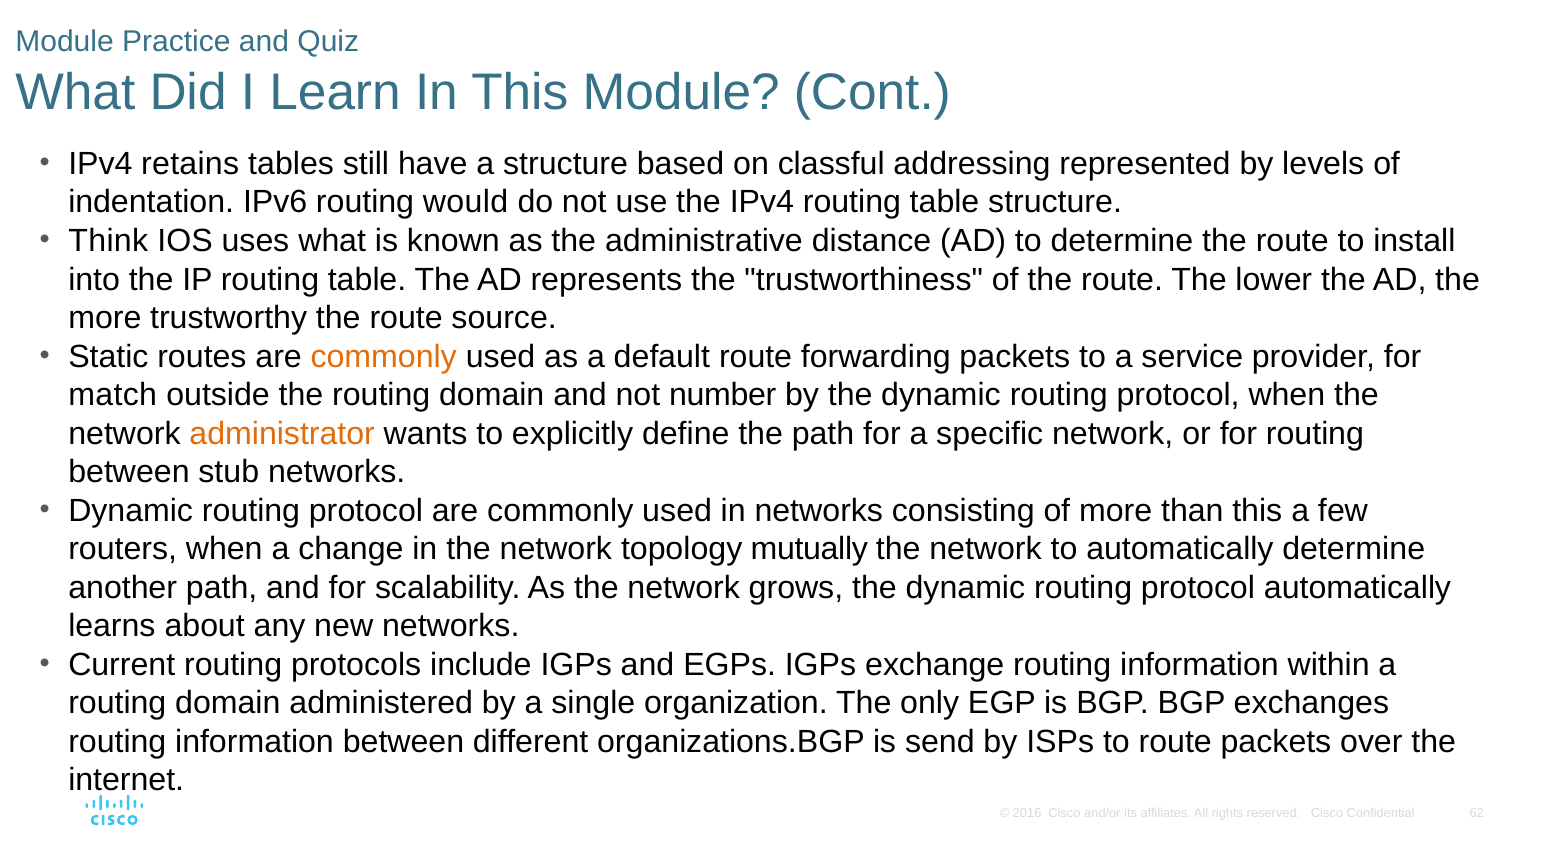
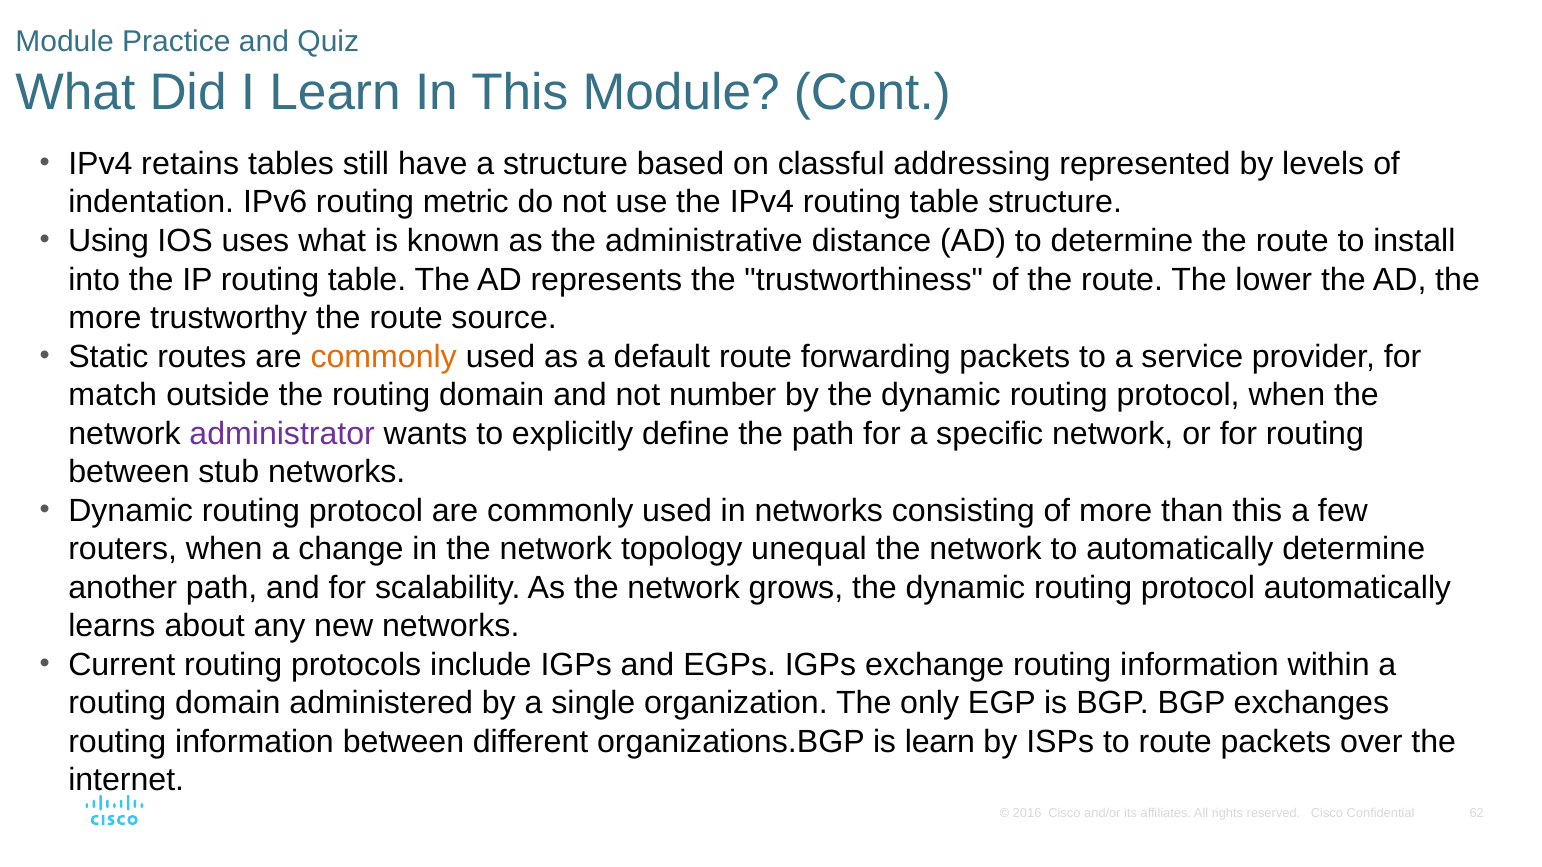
would: would -> metric
Think: Think -> Using
administrator colour: orange -> purple
mutually: mutually -> unequal
is send: send -> learn
